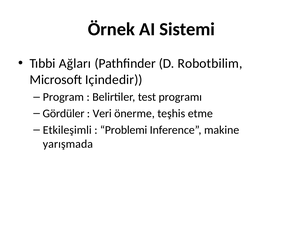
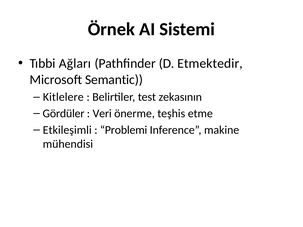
Robotbilim: Robotbilim -> Etmektedir
Içindedir: Içindedir -> Semantic
Program: Program -> Kitlelere
programı: programı -> zekasının
yarışmada: yarışmada -> mühendisi
